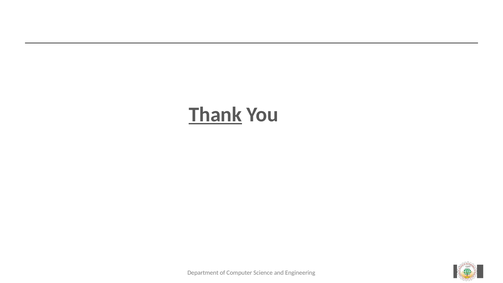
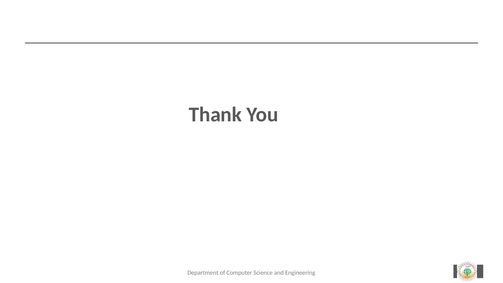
Thank underline: present -> none
